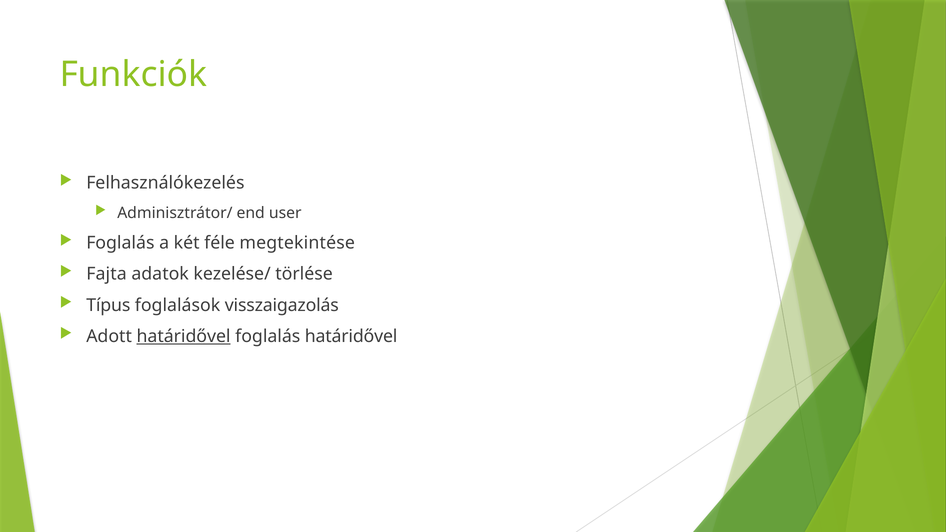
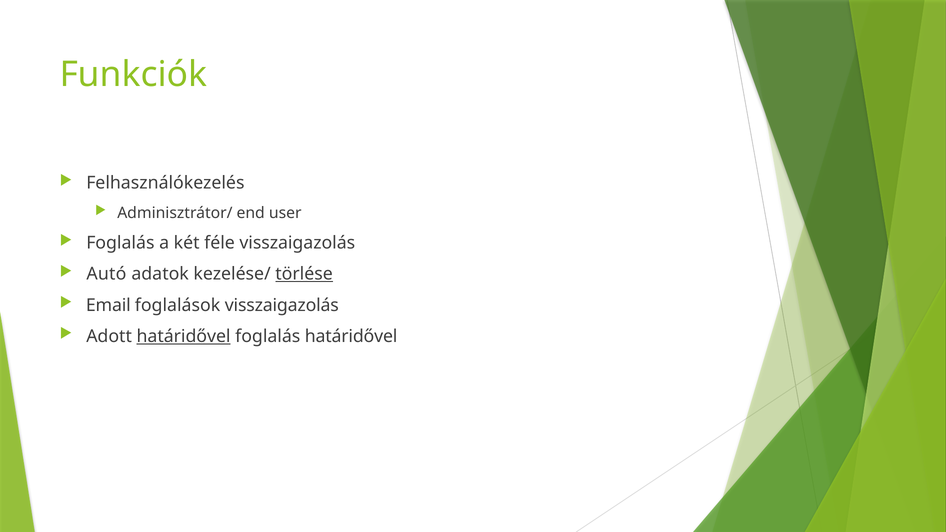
féle megtekintése: megtekintése -> visszaigazolás
Fajta: Fajta -> Autó
törlése underline: none -> present
Típus: Típus -> Email
